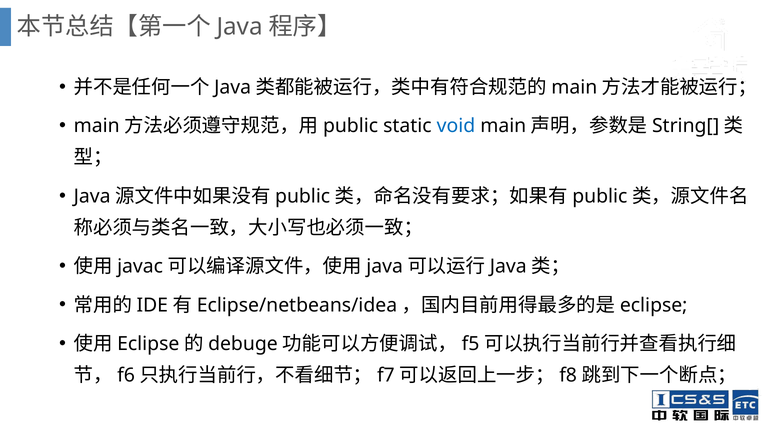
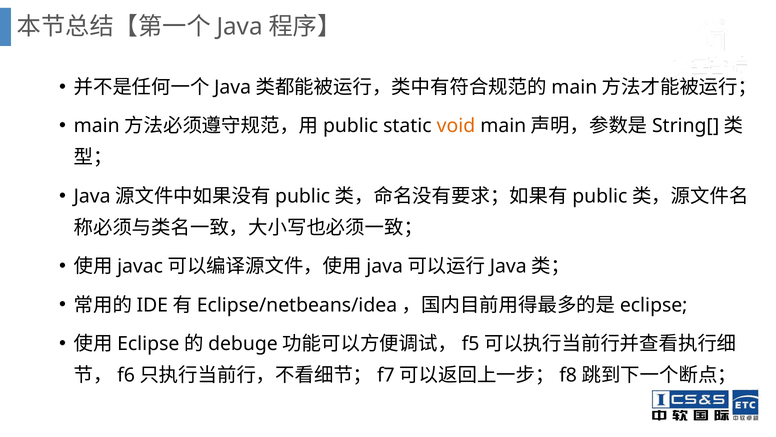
void colour: blue -> orange
